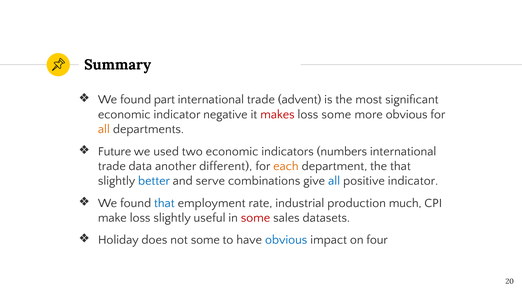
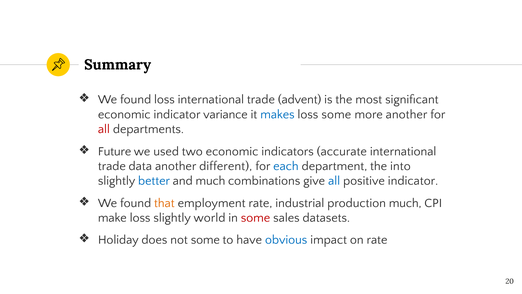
found part: part -> loss
negative: negative -> variance
makes colour: red -> blue
more obvious: obvious -> another
all at (104, 129) colour: orange -> red
numbers: numbers -> accurate
each colour: orange -> blue
the that: that -> into
and serve: serve -> much
that at (164, 203) colour: blue -> orange
useful: useful -> world
on four: four -> rate
